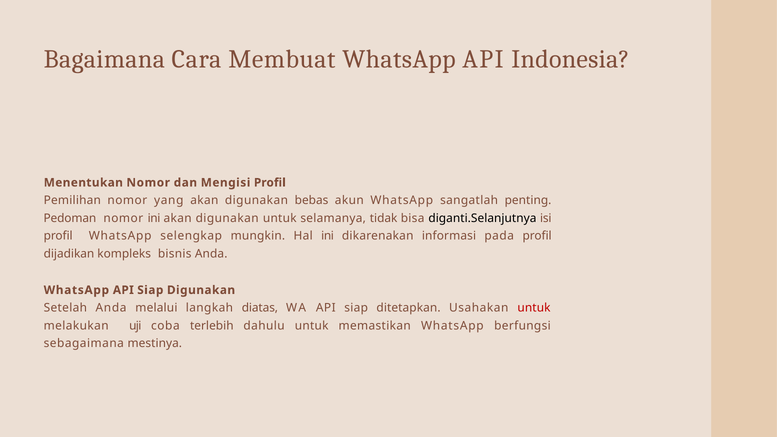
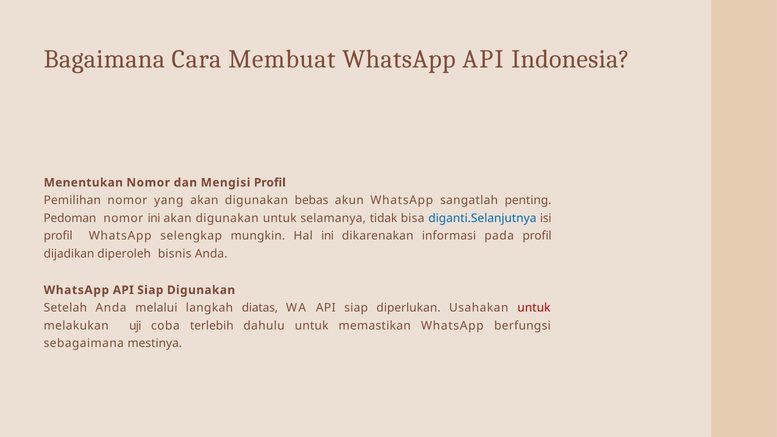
diganti.Selanjutnya colour: black -> blue
kompleks: kompleks -> diperoleh
ditetapkan: ditetapkan -> diperlukan
